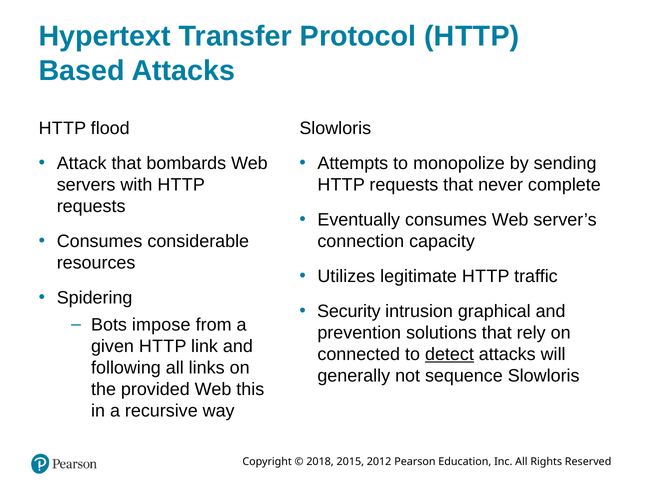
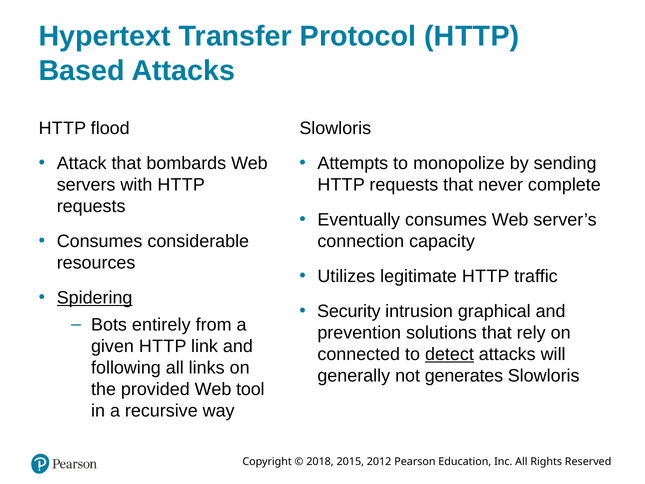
Spidering underline: none -> present
impose: impose -> entirely
sequence: sequence -> generates
this: this -> tool
